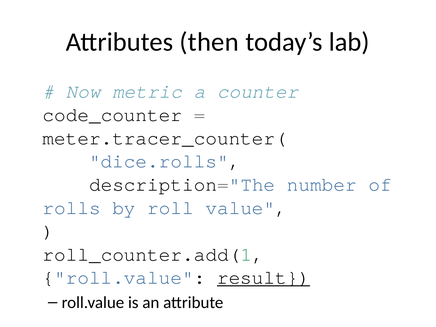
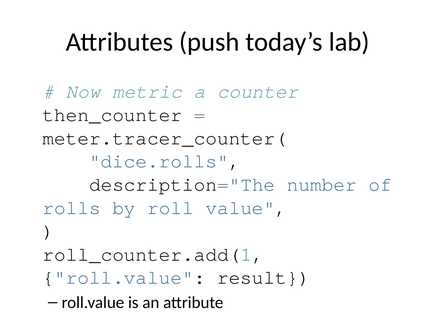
then: then -> push
code_counter: code_counter -> then_counter
result underline: present -> none
